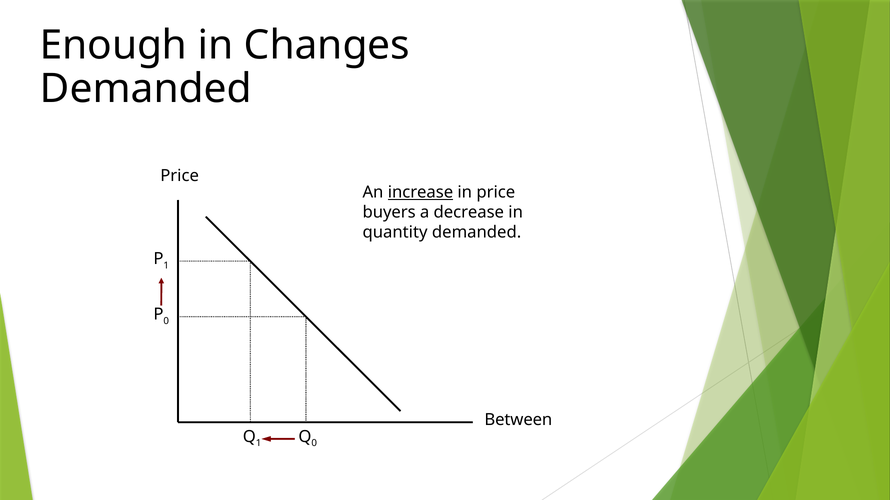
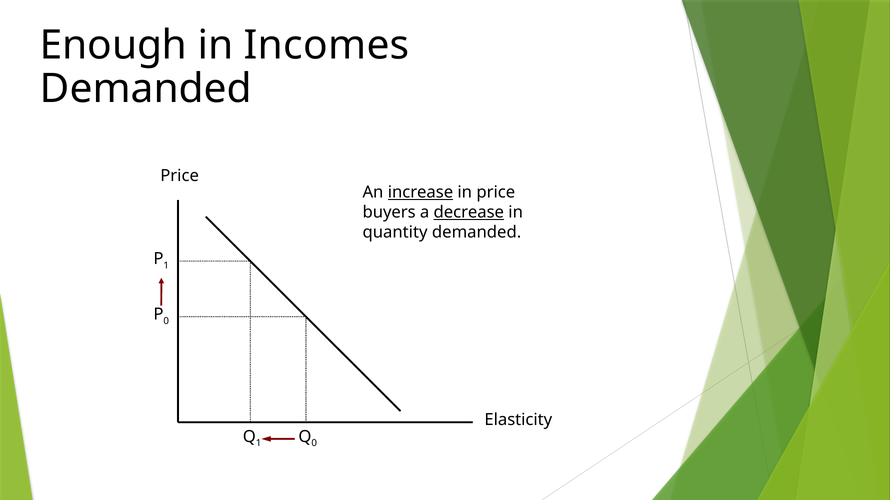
Changes: Changes -> Incomes
decrease underline: none -> present
Between: Between -> Elasticity
